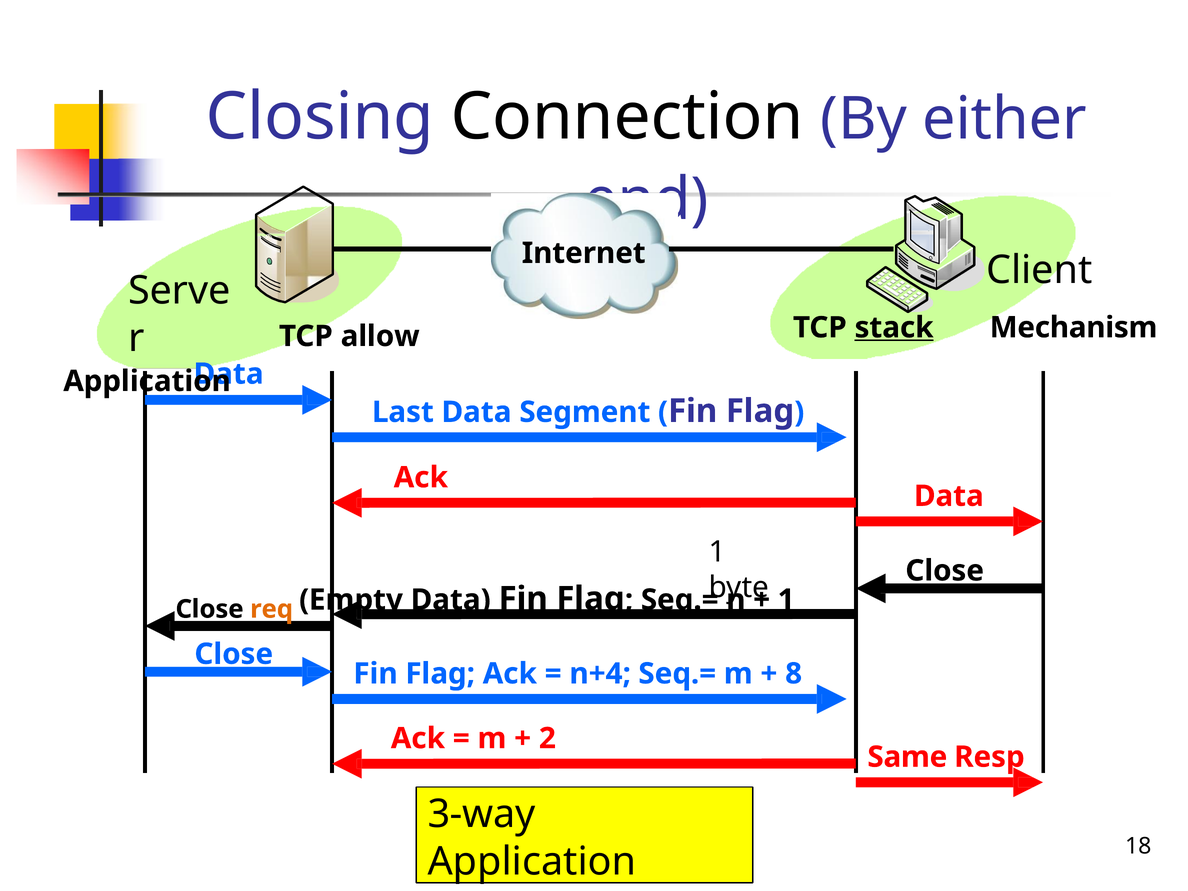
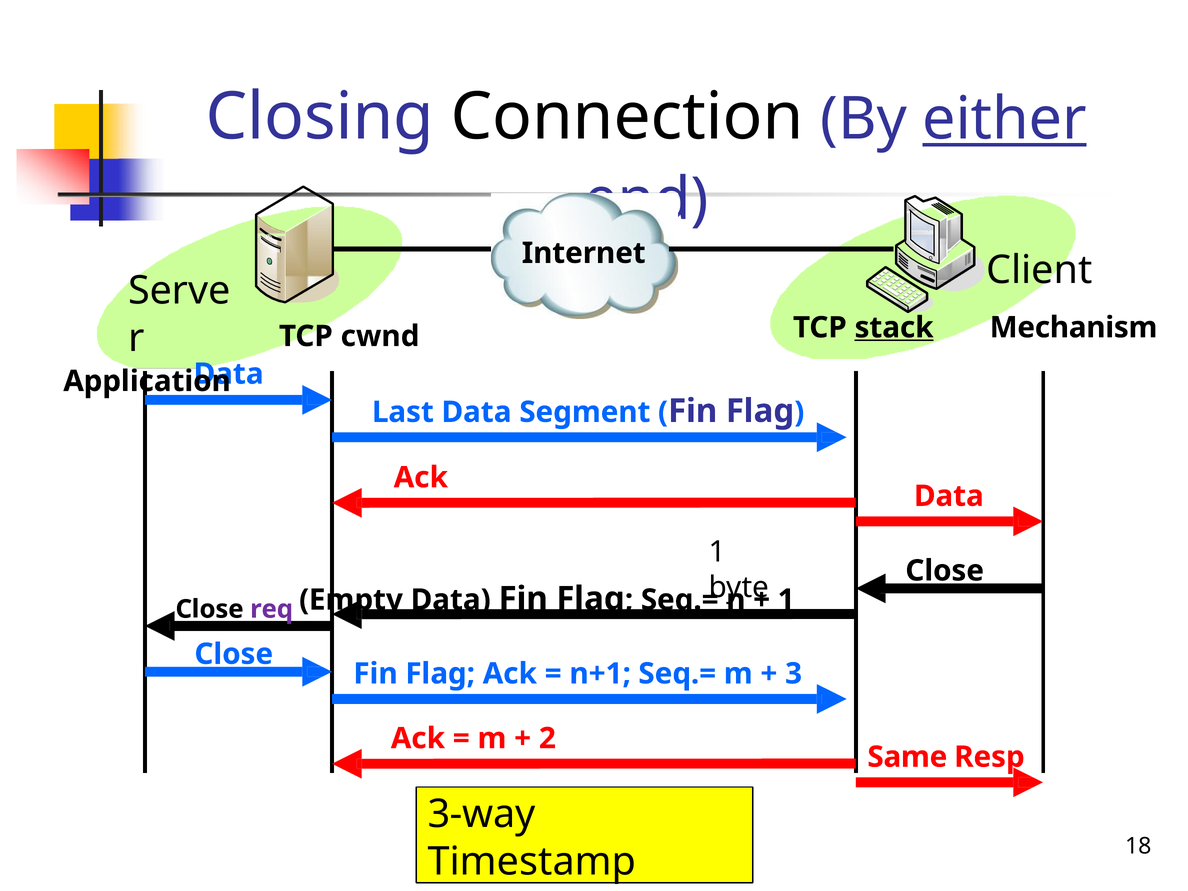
either underline: none -> present
allow: allow -> cwnd
req colour: orange -> purple
n+4: n+4 -> n+1
8: 8 -> 3
Application at (532, 862): Application -> Timestamp
